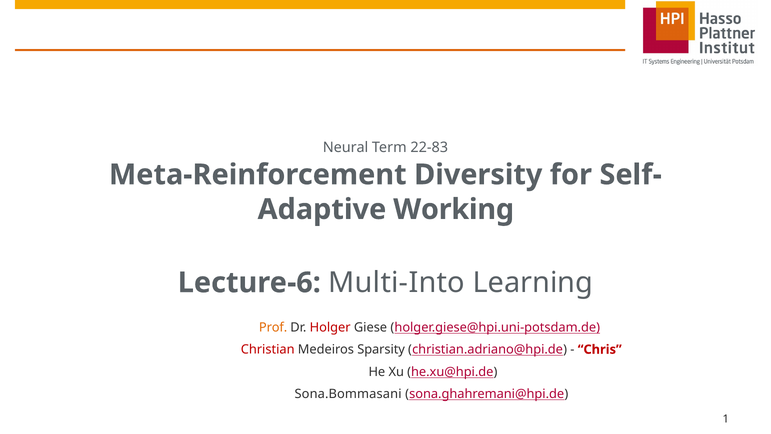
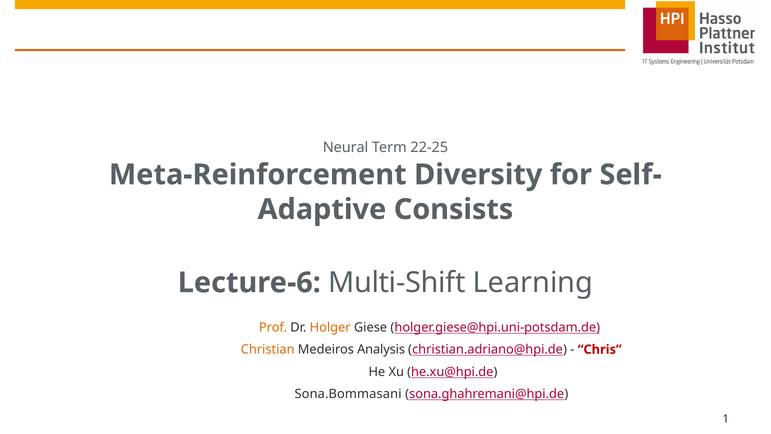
22-83: 22-83 -> 22-25
Working: Working -> Consists
Multi-Into: Multi-Into -> Multi-Shift
Holger colour: red -> orange
Christian colour: red -> orange
Sparsity: Sparsity -> Analysis
